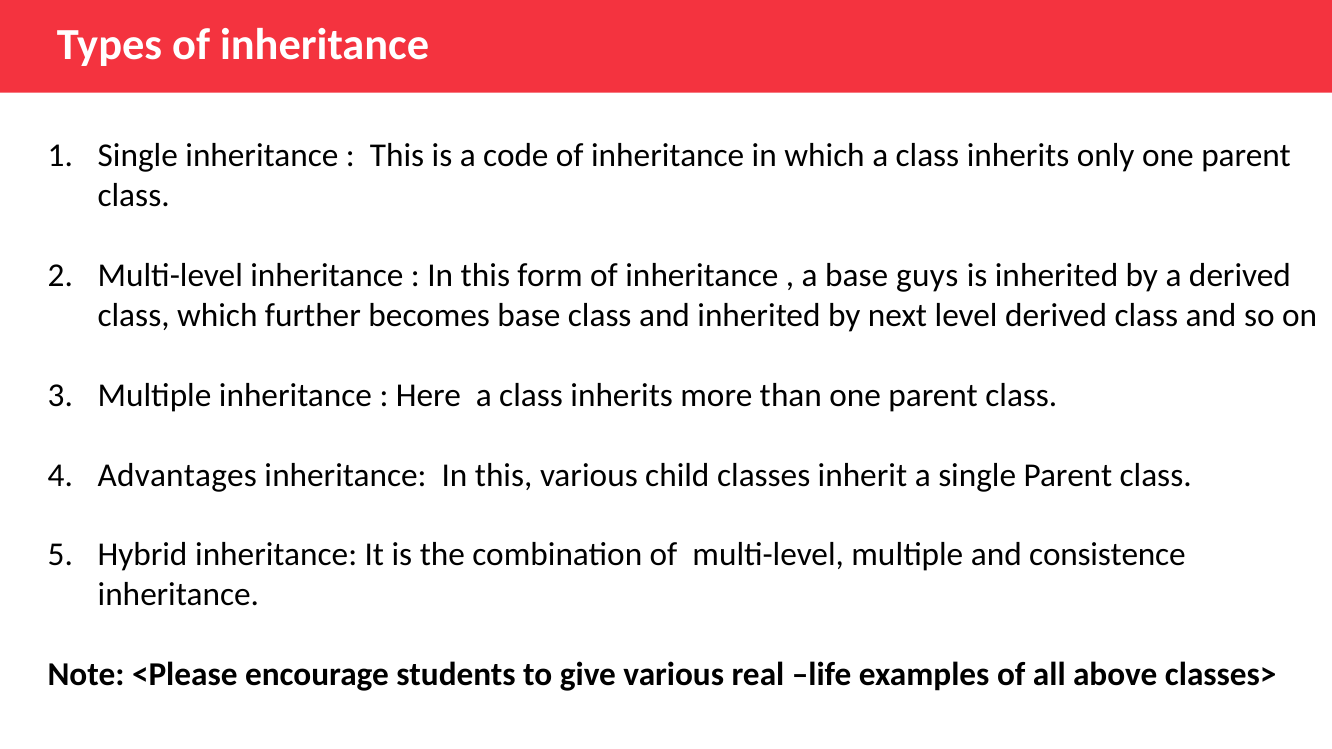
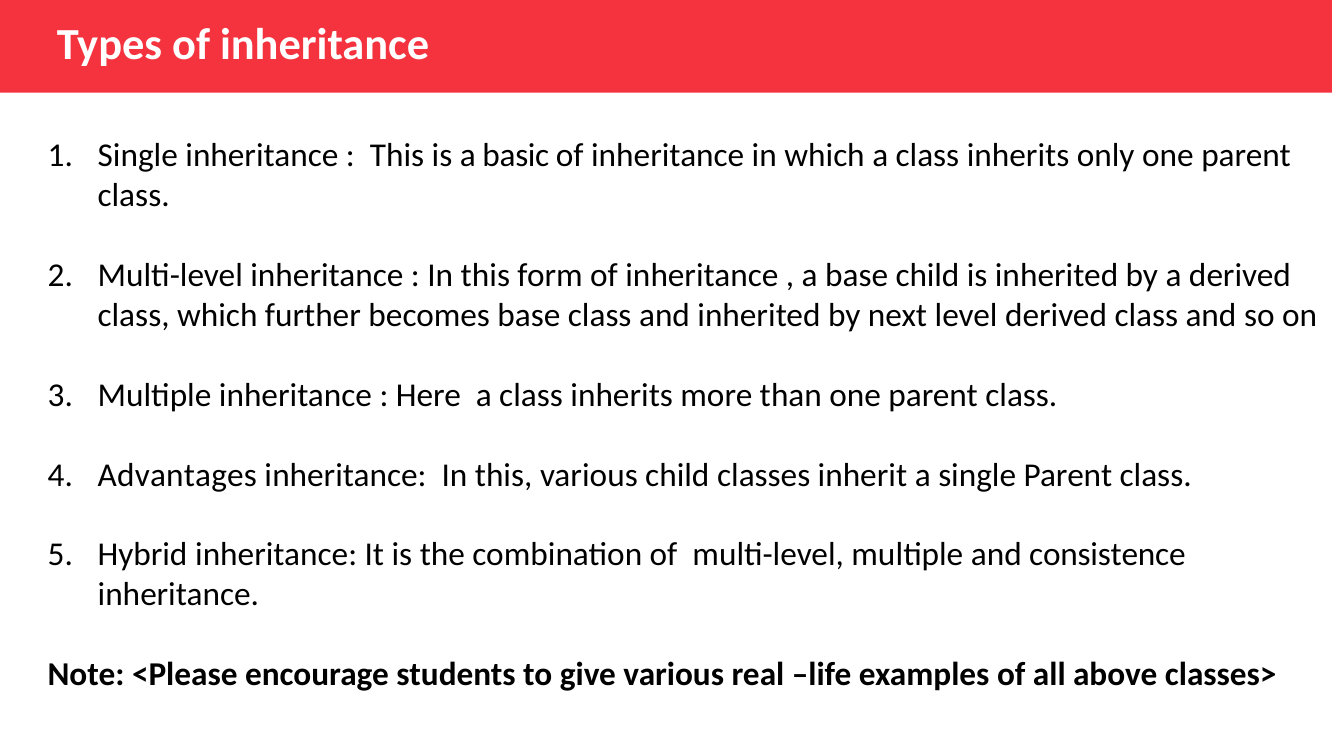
code: code -> basic
base guys: guys -> child
